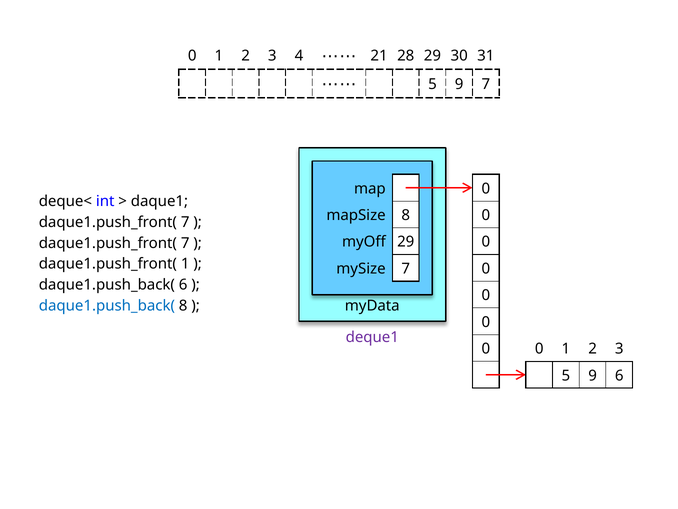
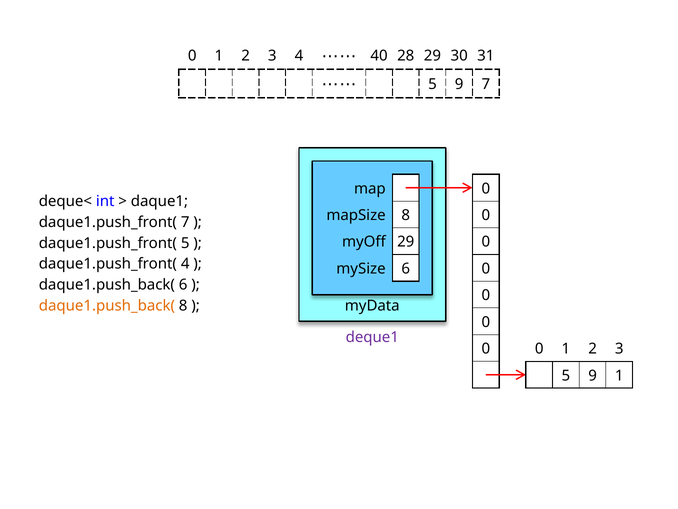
21: 21 -> 40
7 at (185, 243): 7 -> 5
daque1.push_front( 1: 1 -> 4
mySize 7: 7 -> 6
daque1.push_back( at (107, 305) colour: blue -> orange
9 6: 6 -> 1
